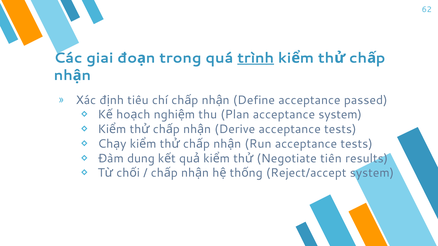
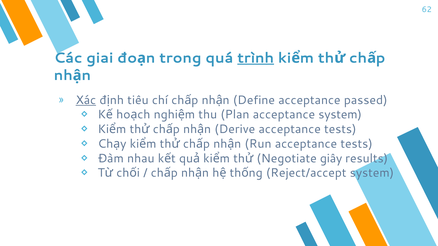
Xác underline: none -> present
dung: dung -> nhau
tiên: tiên -> giây
